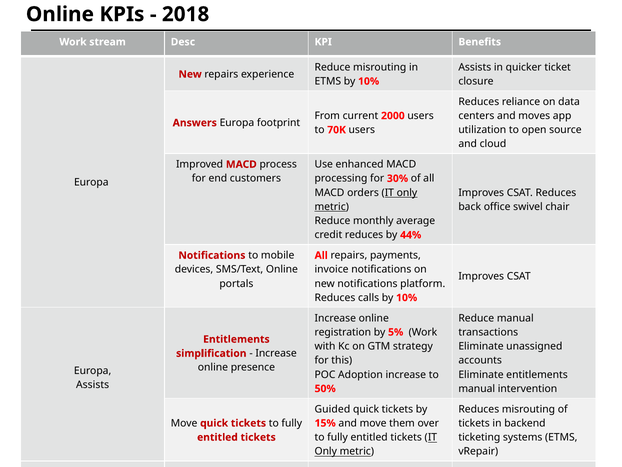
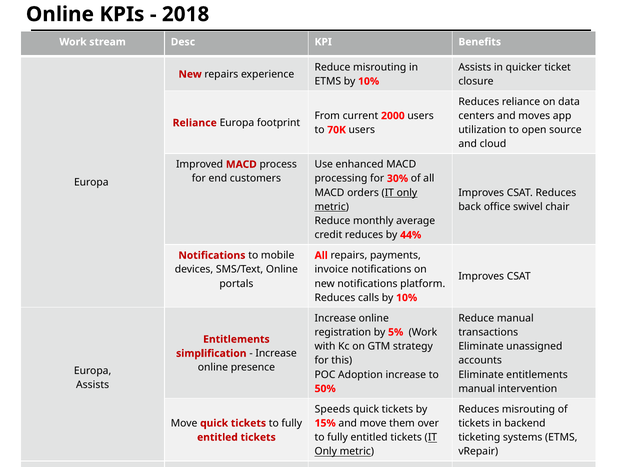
Answers at (195, 123): Answers -> Reliance
Guided: Guided -> Speeds
